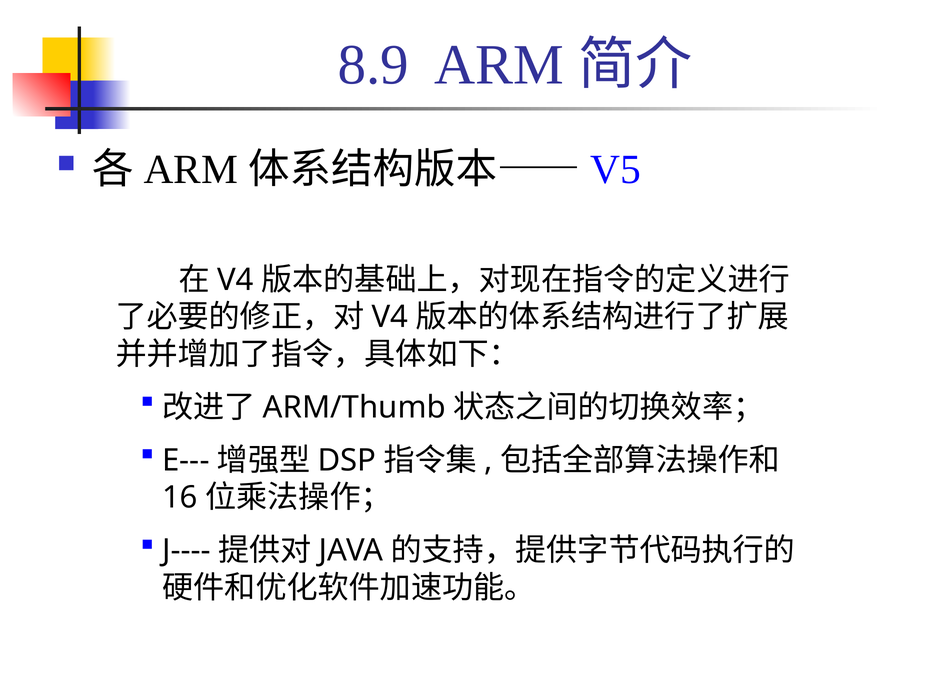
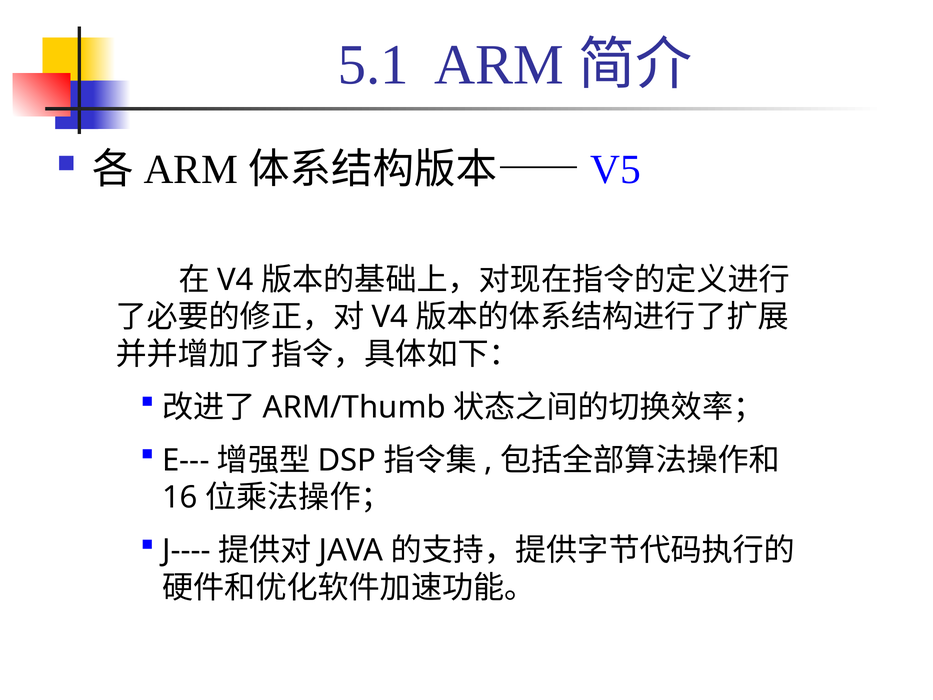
8.9: 8.9 -> 5.1
